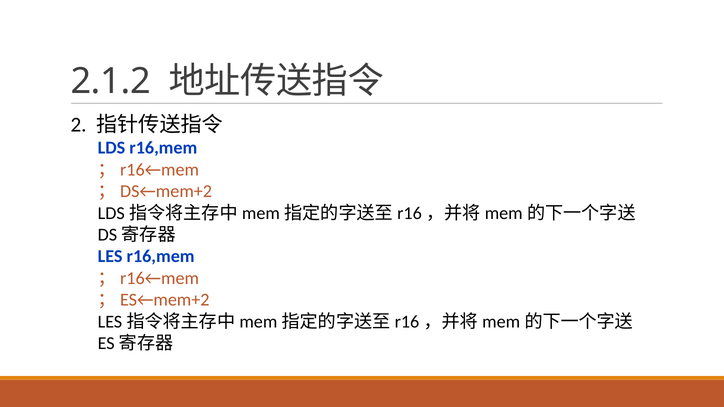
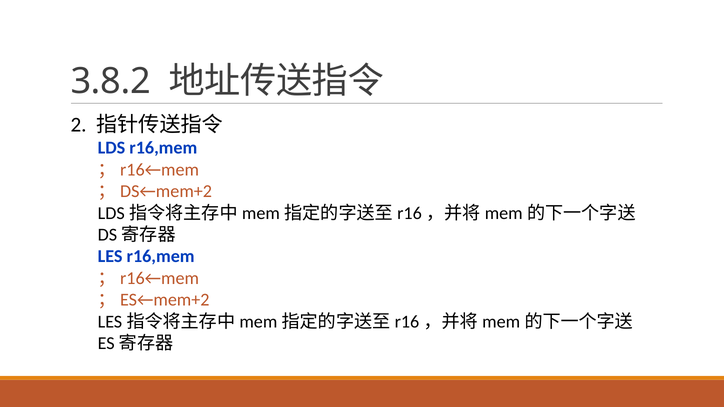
2.1.2: 2.1.2 -> 3.8.2
